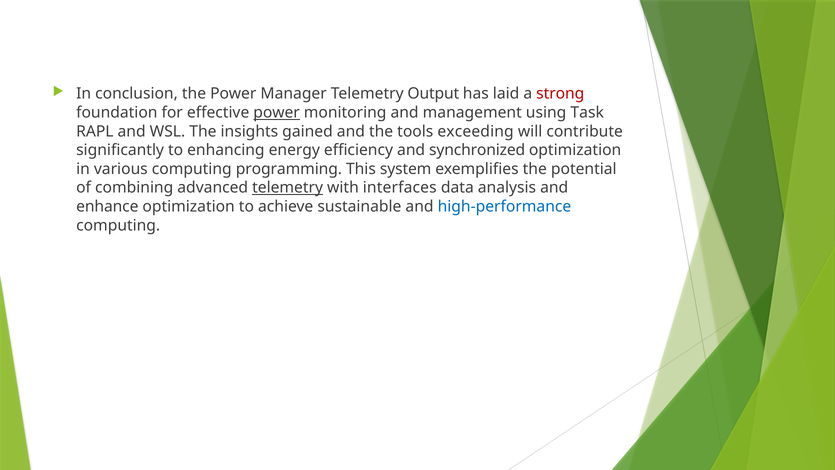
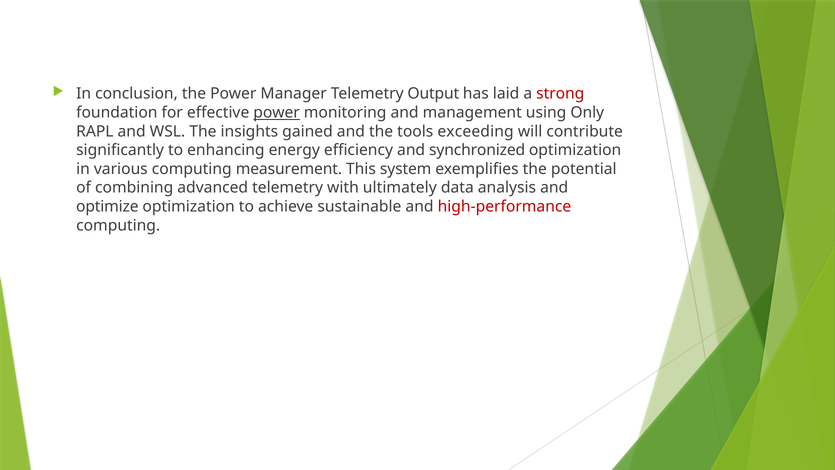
Task: Task -> Only
programming: programming -> measurement
telemetry at (288, 188) underline: present -> none
interfaces: interfaces -> ultimately
enhance: enhance -> optimize
high-performance colour: blue -> red
